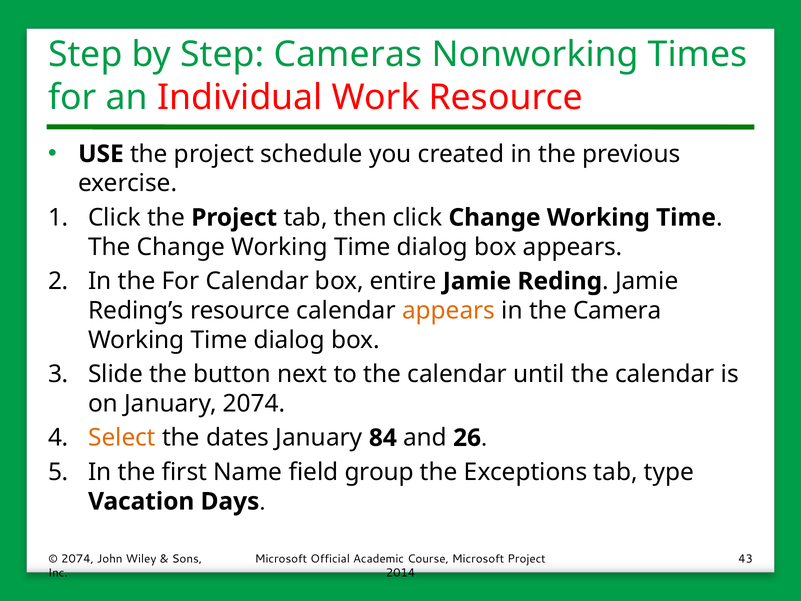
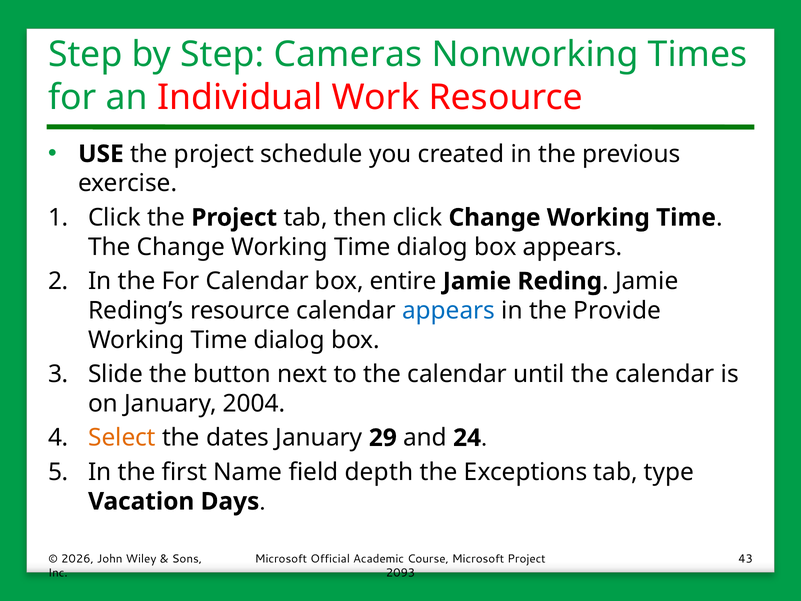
appears at (449, 310) colour: orange -> blue
Camera: Camera -> Provide
January 2074: 2074 -> 2004
84: 84 -> 29
26: 26 -> 24
group: group -> depth
2074 at (77, 559): 2074 -> 2026
2014: 2014 -> 2093
